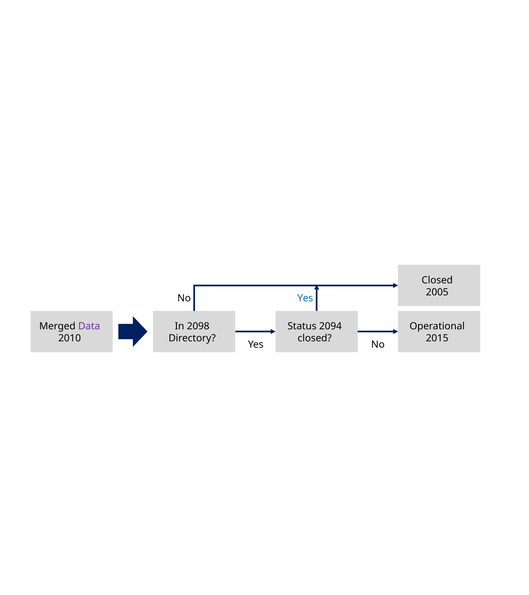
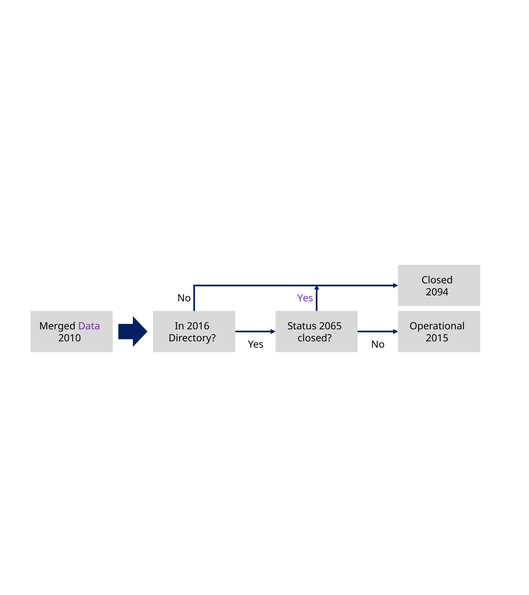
2005: 2005 -> 2094
Yes at (305, 298) colour: blue -> purple
2098: 2098 -> 2016
2094: 2094 -> 2065
